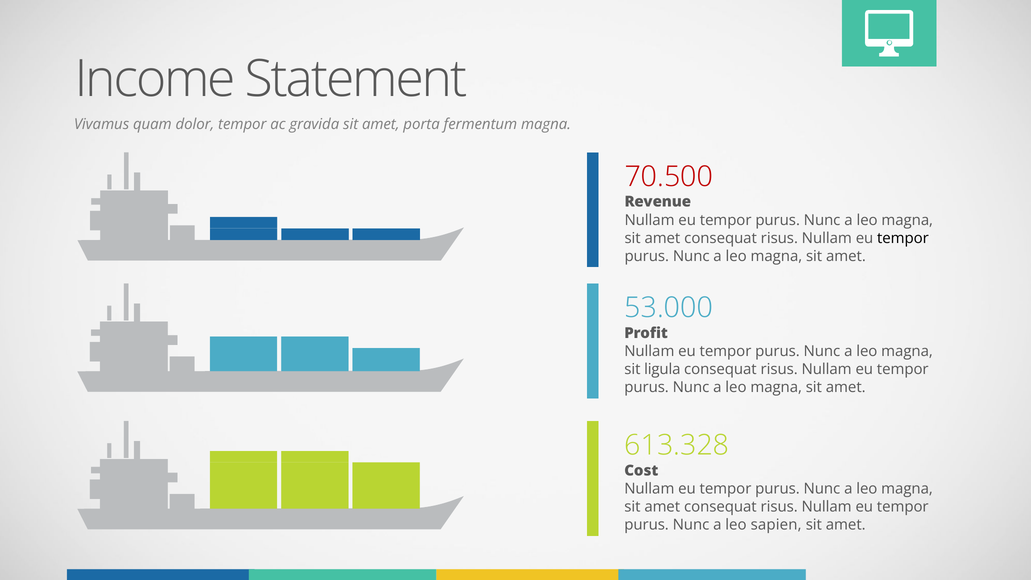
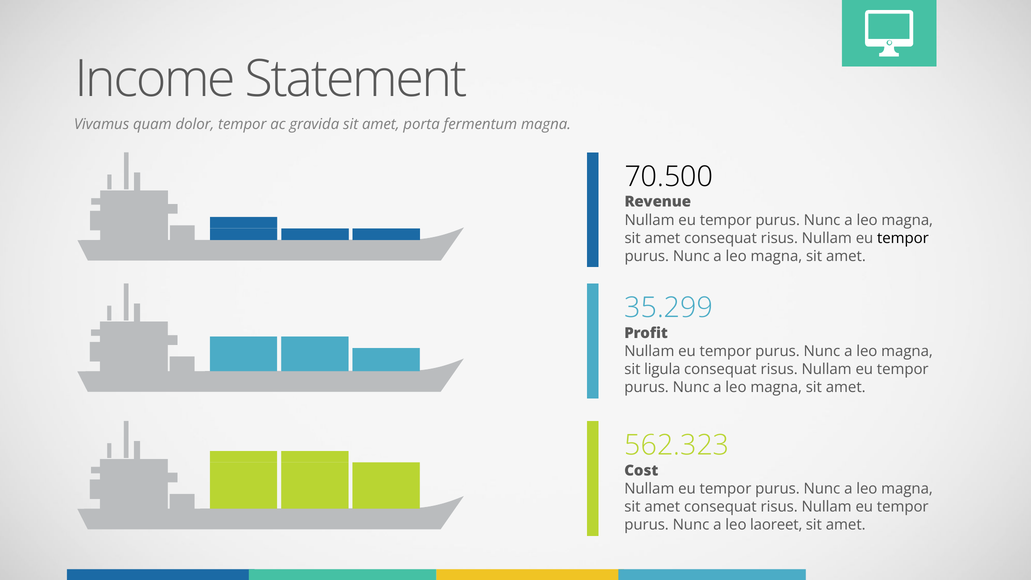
70.500 colour: red -> black
53.000: 53.000 -> 35.299
613.328: 613.328 -> 562.323
sapien: sapien -> laoreet
